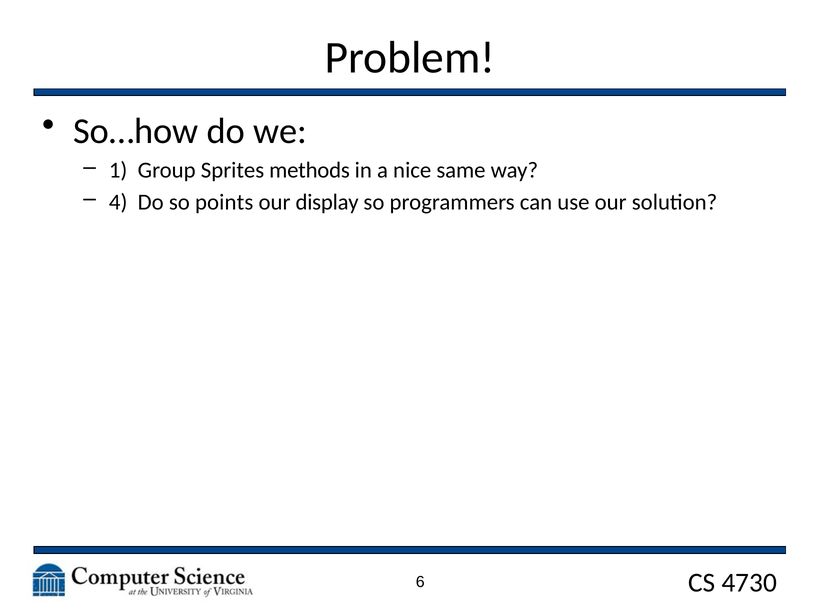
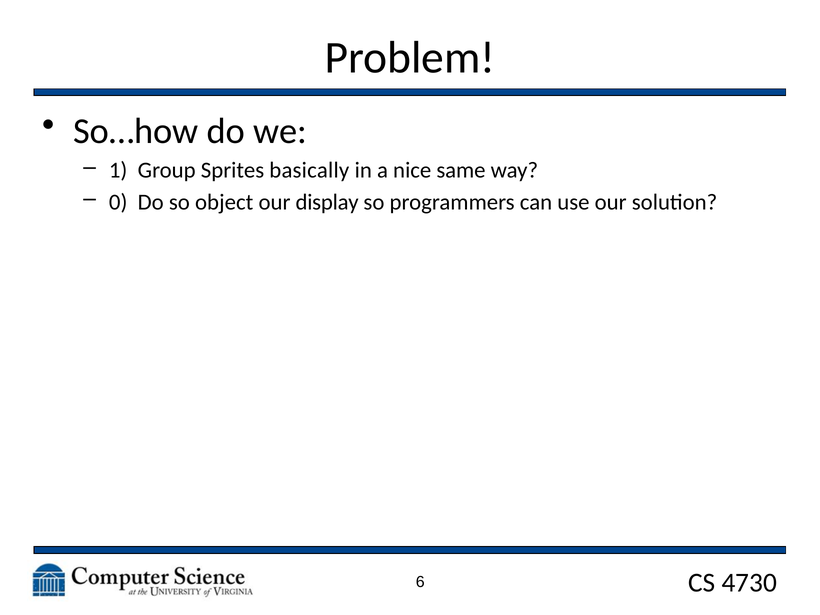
methods: methods -> basically
4: 4 -> 0
points: points -> object
